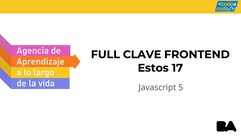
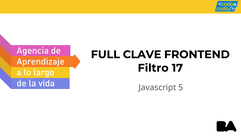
Estos: Estos -> Filtro
